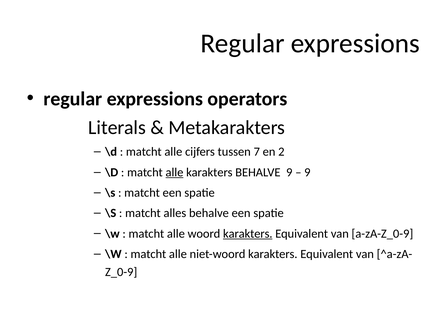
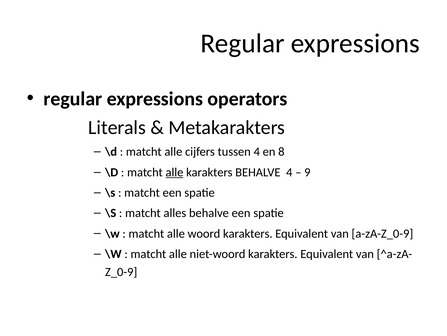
tussen 7: 7 -> 4
2: 2 -> 8
BEHALVE 9: 9 -> 4
karakters at (248, 233) underline: present -> none
